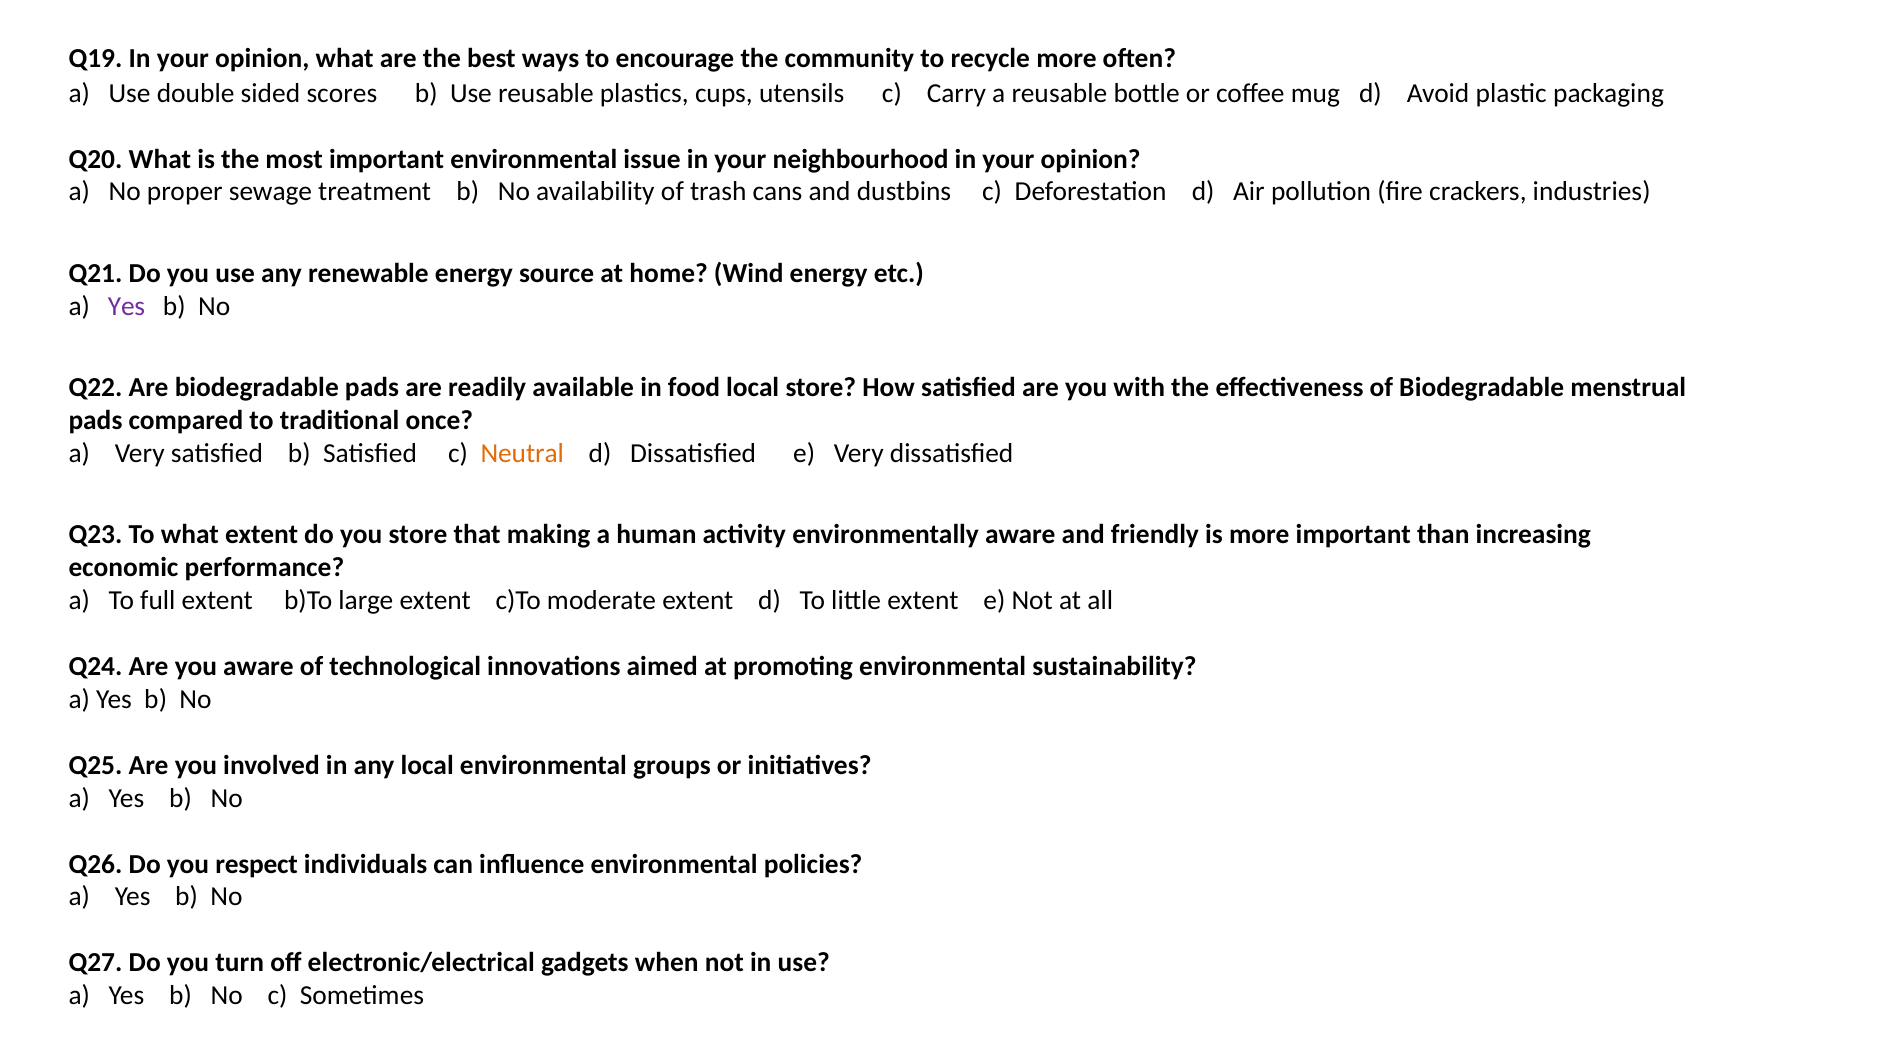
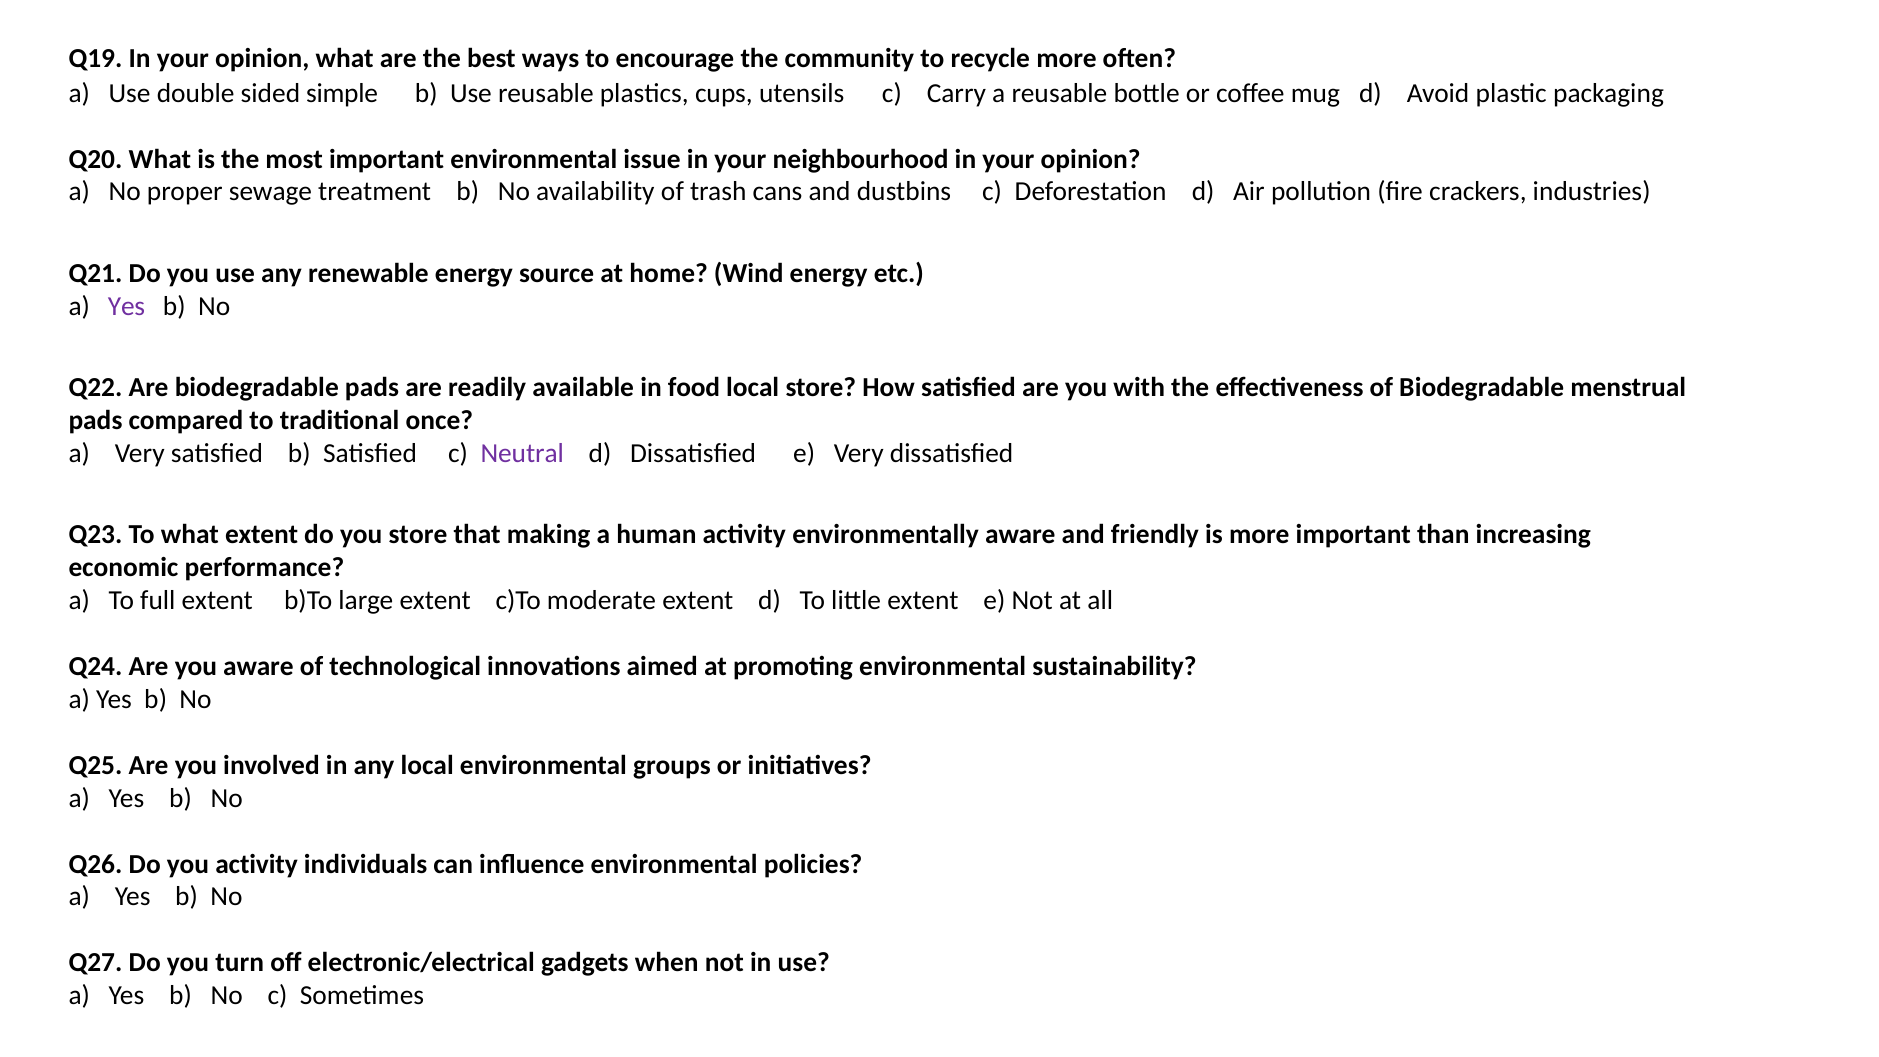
scores: scores -> simple
Neutral colour: orange -> purple
you respect: respect -> activity
